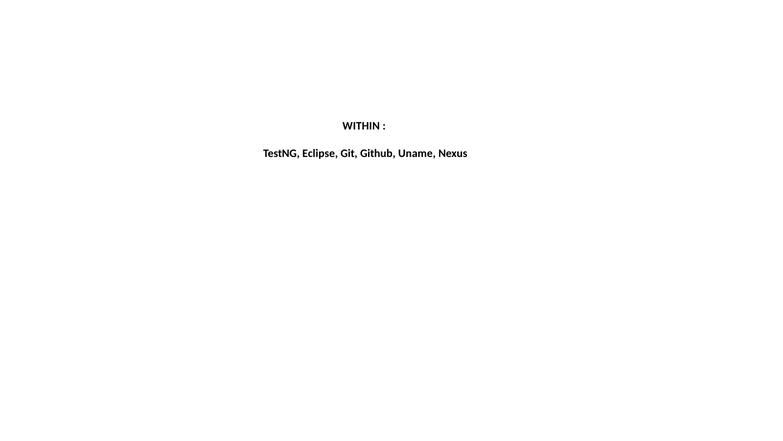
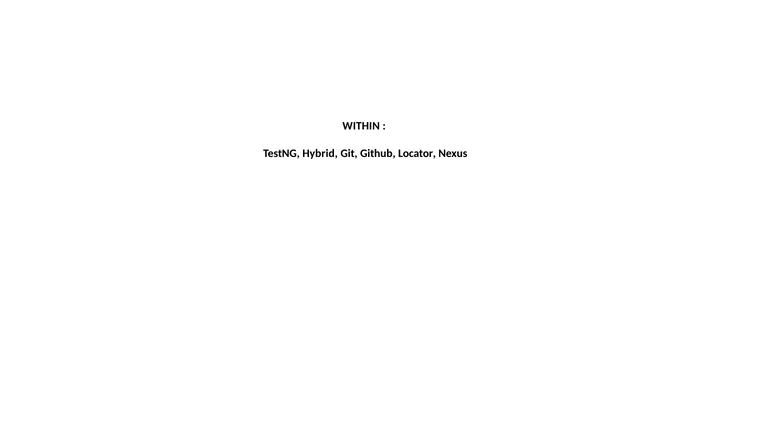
Eclipse: Eclipse -> Hybrid
Uname: Uname -> Locator
